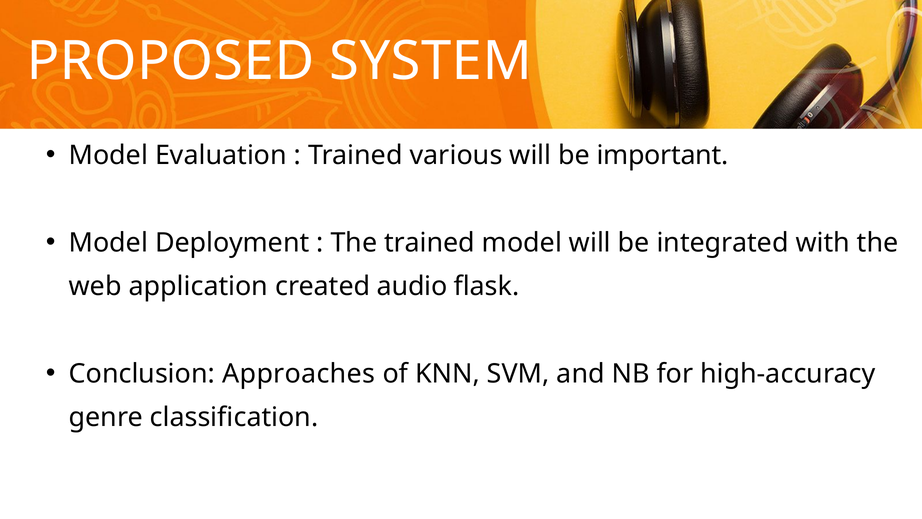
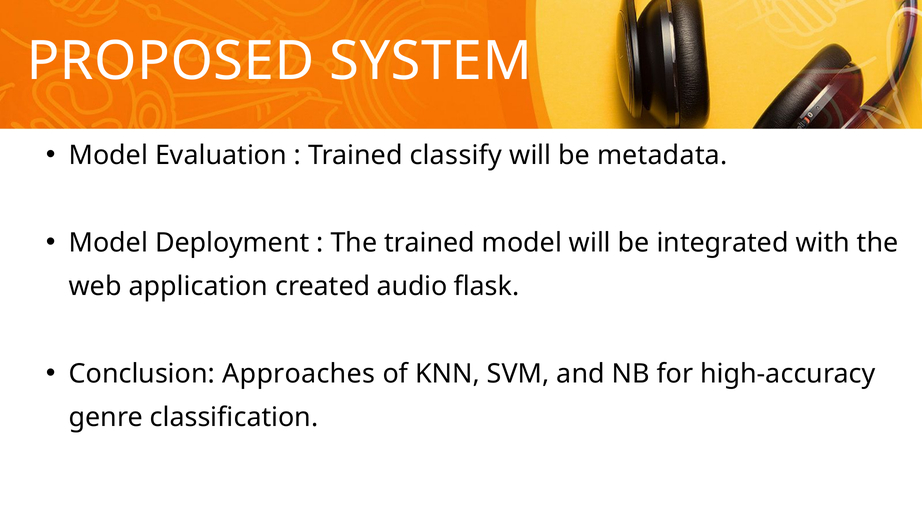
various: various -> classify
important: important -> metadata
